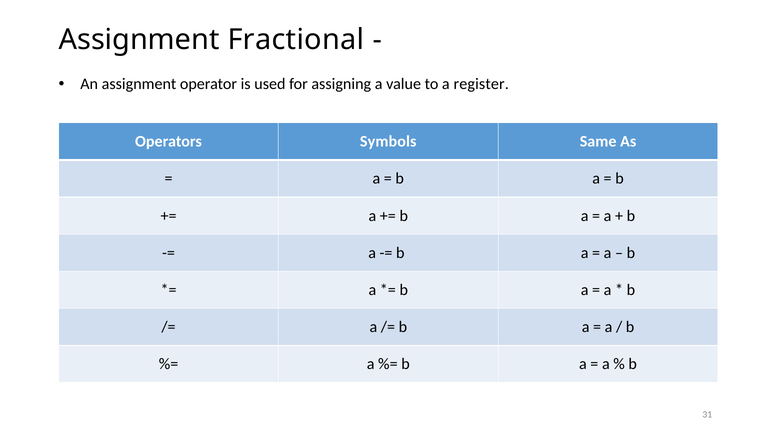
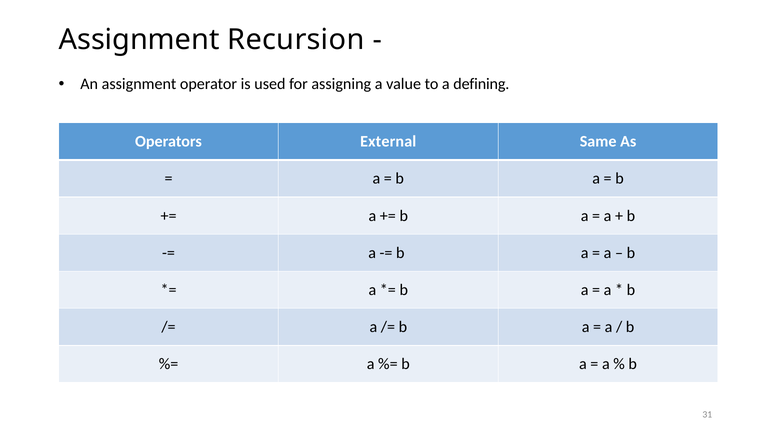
Fractional: Fractional -> Recursion
register: register -> defining
Symbols: Symbols -> External
